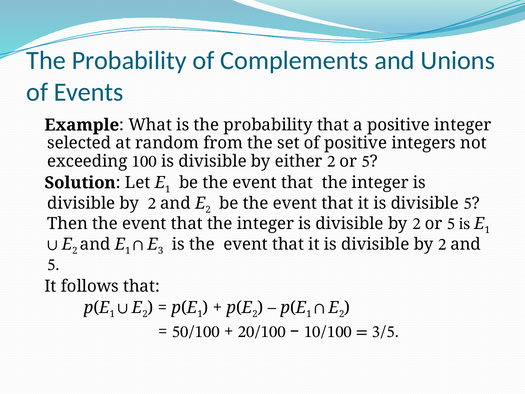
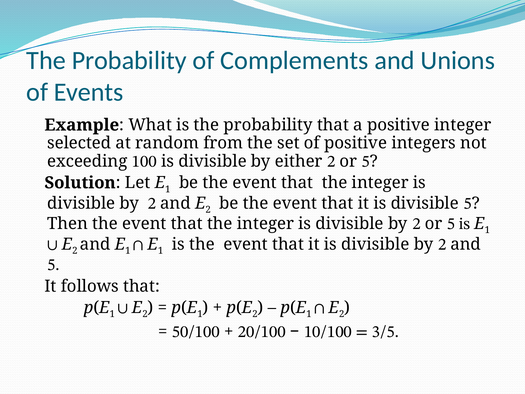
3 at (161, 251): 3 -> 1
